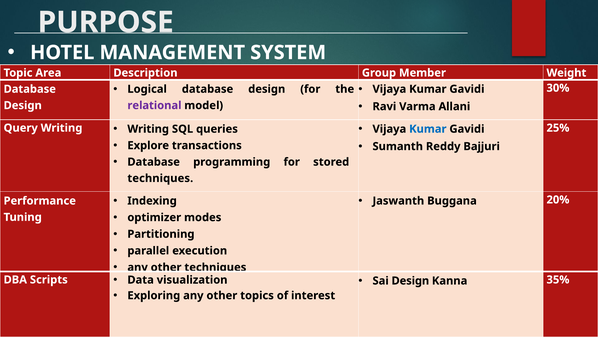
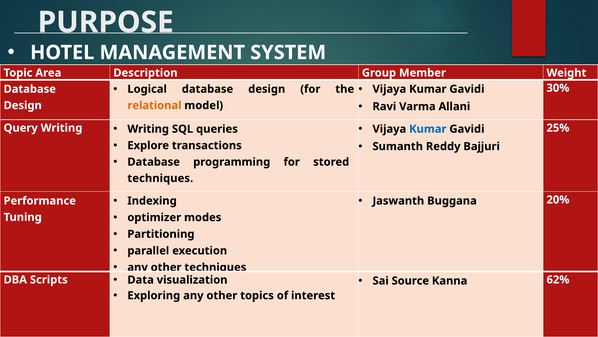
relational colour: purple -> orange
Sai Design: Design -> Source
35%: 35% -> 62%
